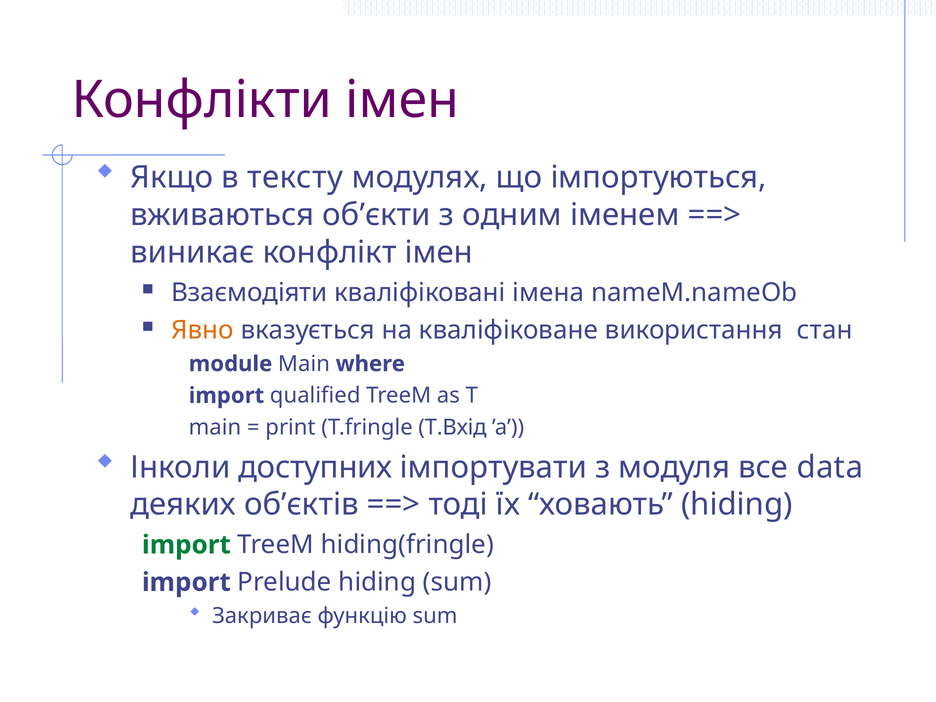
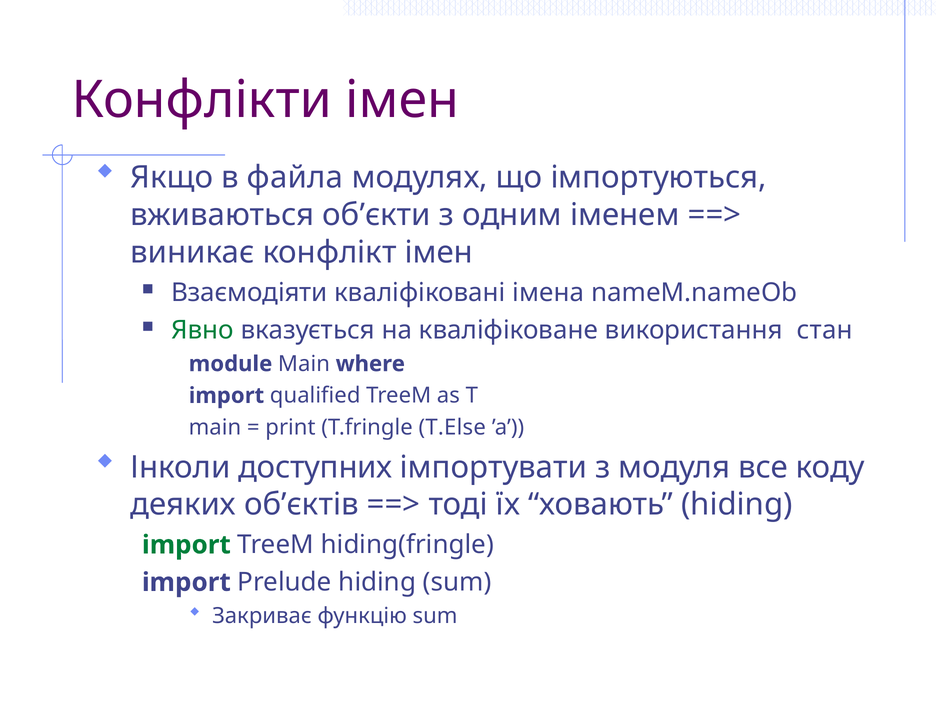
тексту: тексту -> файла
Явно colour: orange -> green
T.Вхід: T.Вхід -> T.Else
data: data -> коду
